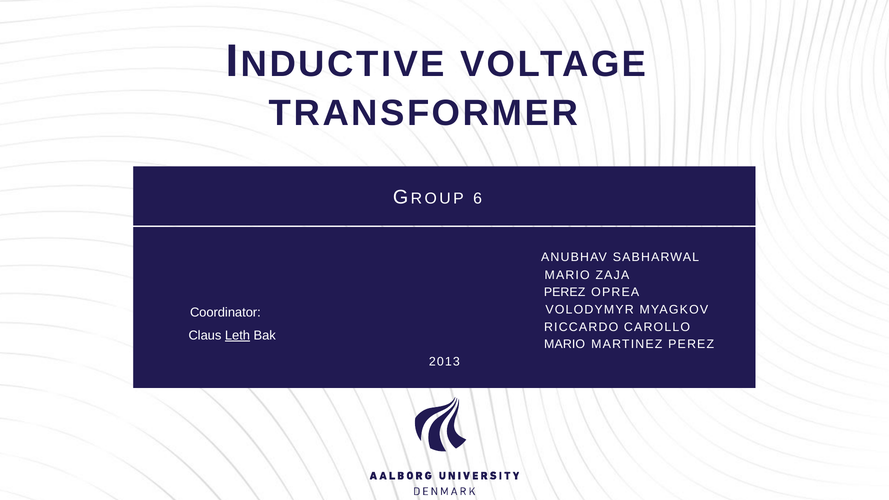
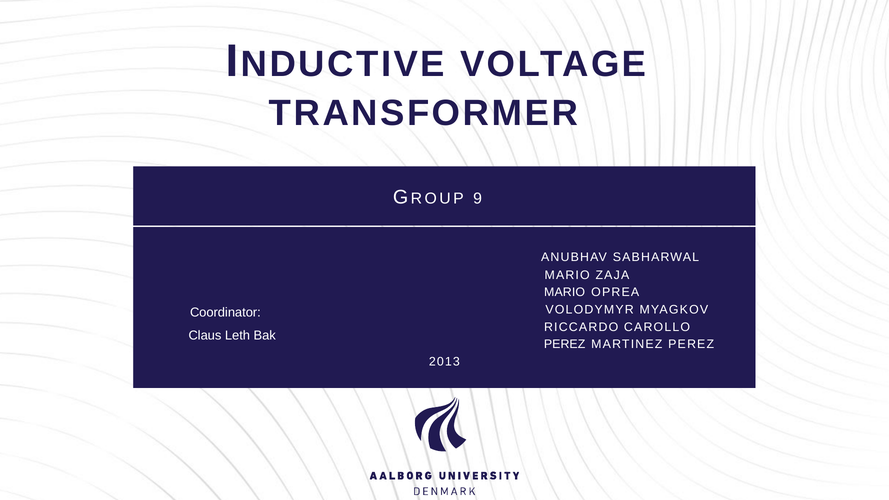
6: 6 -> 9
PEREZ at (565, 292): PEREZ -> MARIO
Leth underline: present -> none
MARIO at (565, 344): MARIO -> PEREZ
